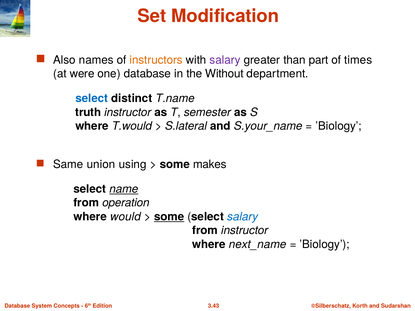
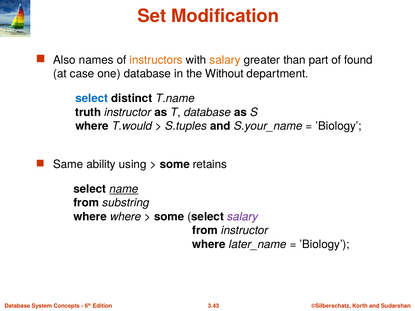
salary at (225, 60) colour: purple -> orange
times: times -> found
were: were -> case
T semester: semester -> database
S.lateral: S.lateral -> S.tuples
union: union -> ability
makes: makes -> retains
operation: operation -> substring
where would: would -> where
some at (169, 217) underline: present -> none
salary at (243, 217) colour: blue -> purple
next_name: next_name -> later_name
